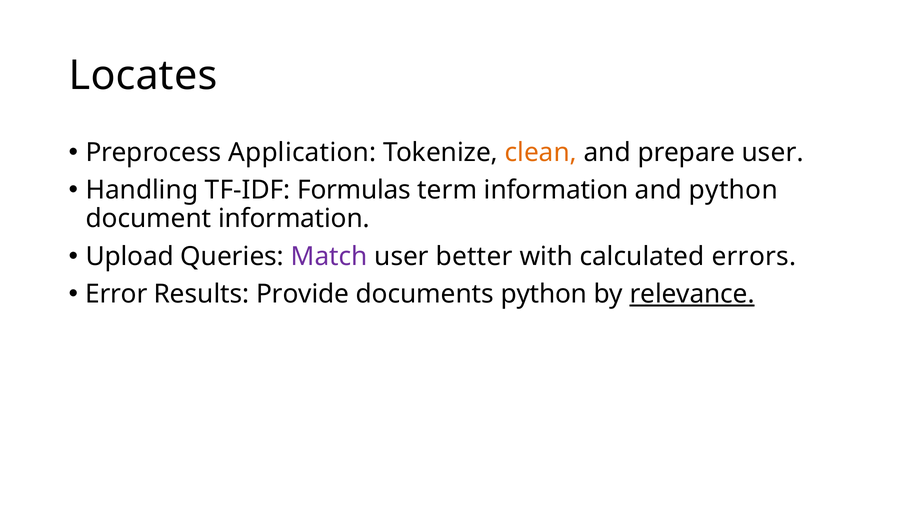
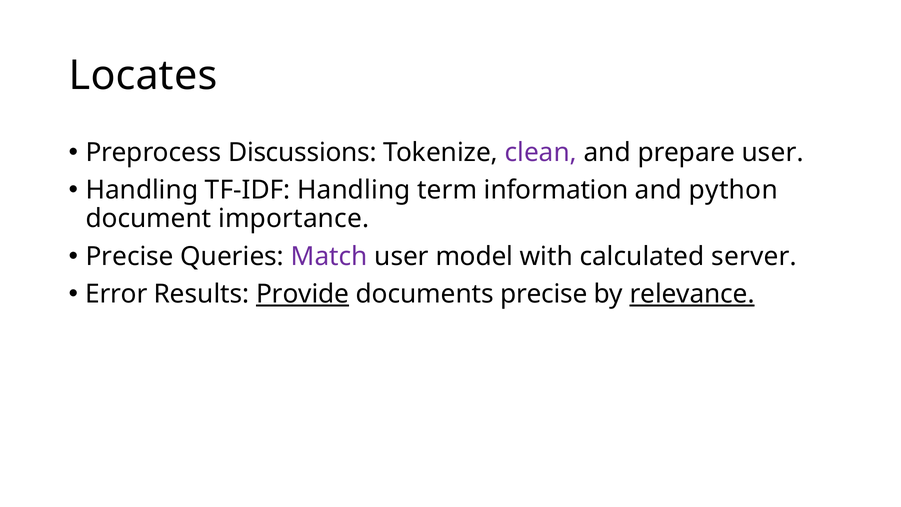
Application: Application -> Discussions
clean colour: orange -> purple
TF-IDF Formulas: Formulas -> Handling
document information: information -> importance
Upload at (130, 256): Upload -> Precise
better: better -> model
errors: errors -> server
Provide underline: none -> present
documents python: python -> precise
